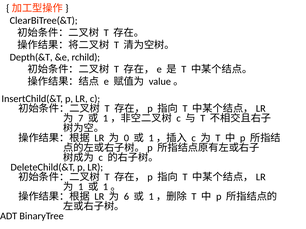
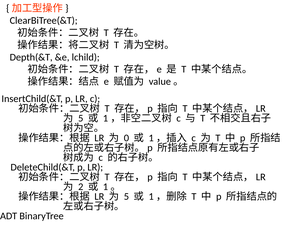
rchild: rchild -> lchild
7 at (81, 119): 7 -> 5
1: 1 -> 2
6 at (126, 197): 6 -> 5
